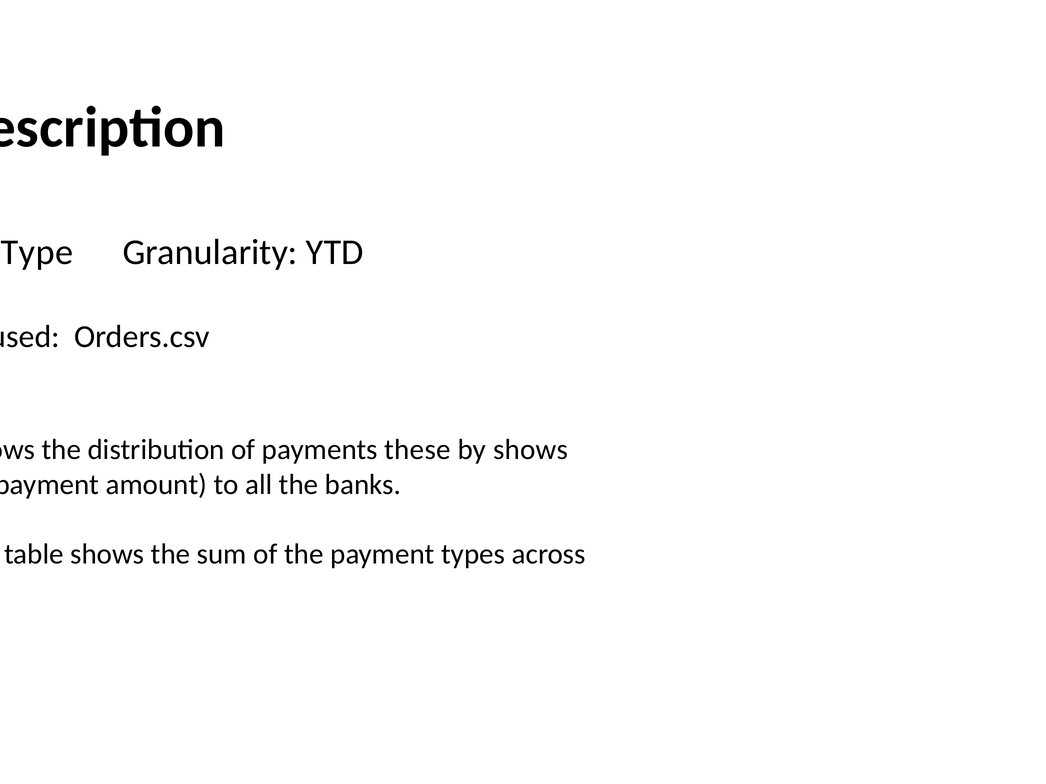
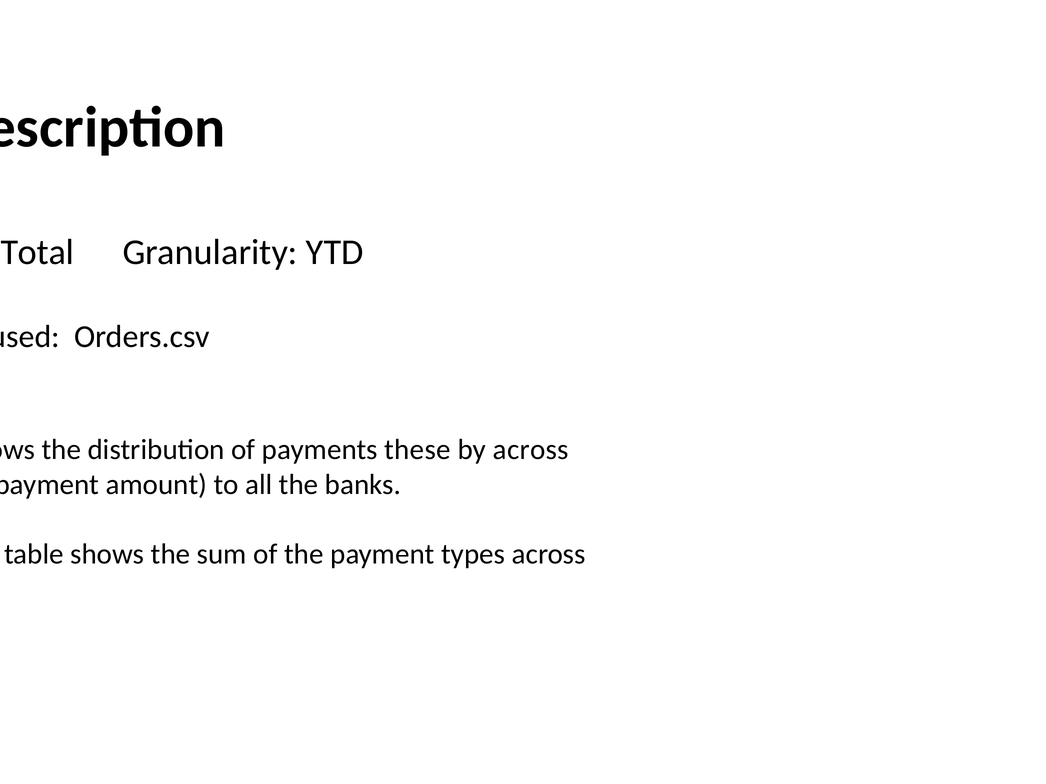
Type at (37, 253): Type -> Total
by shows: shows -> across
